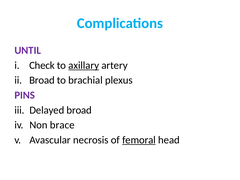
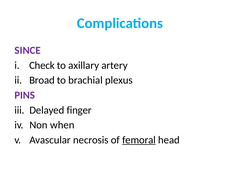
UNTIL: UNTIL -> SINCE
axillary underline: present -> none
Delayed broad: broad -> finger
brace: brace -> when
